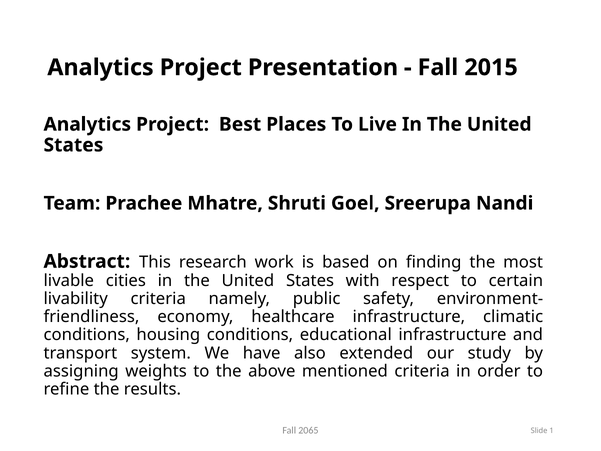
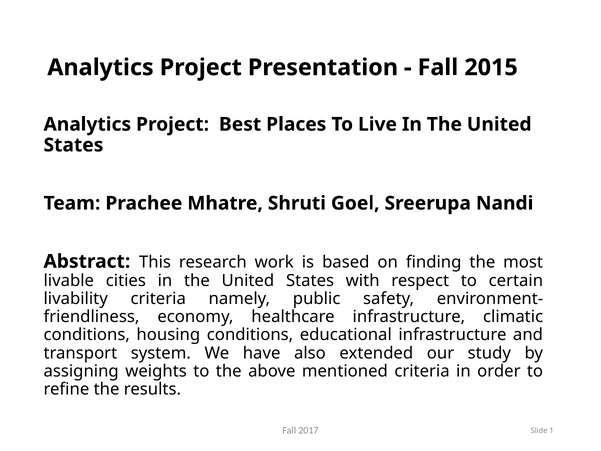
2065: 2065 -> 2017
